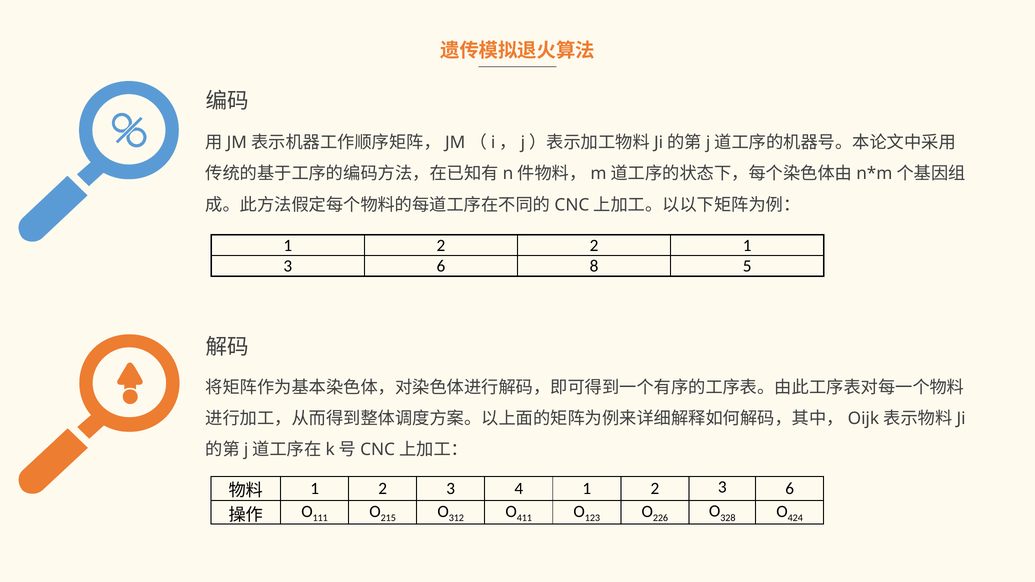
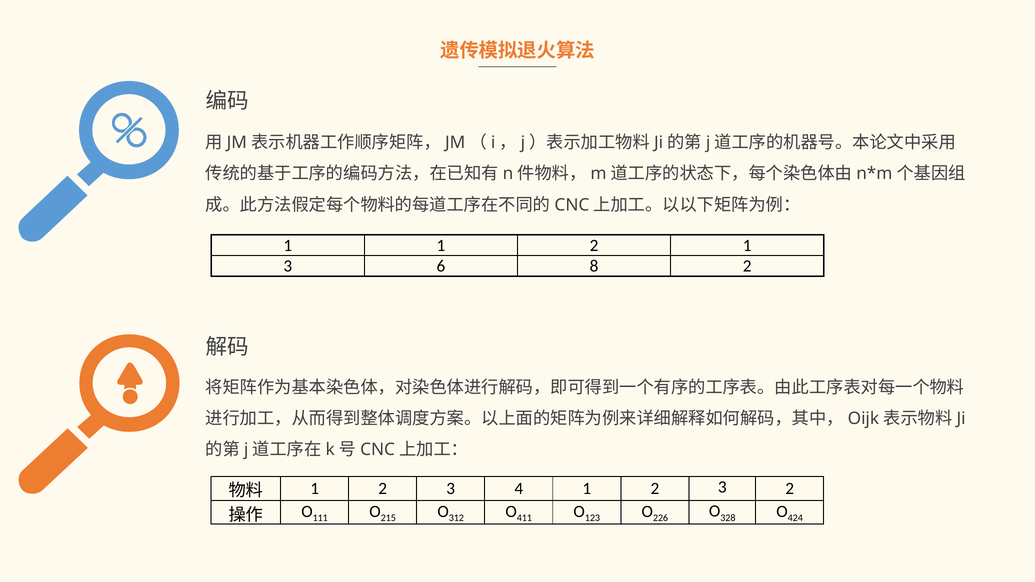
2 at (441, 245): 2 -> 1
8 5: 5 -> 2
2 3 6: 6 -> 2
